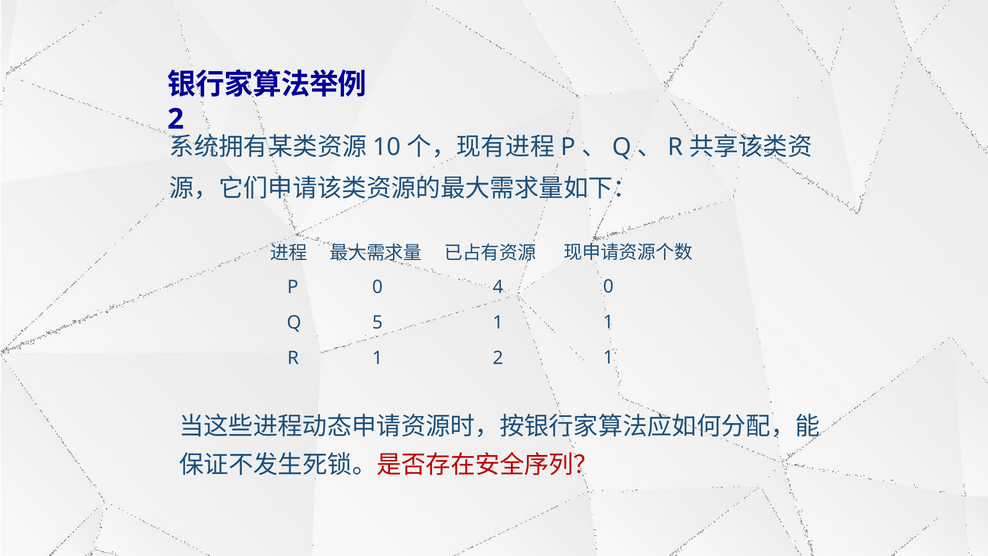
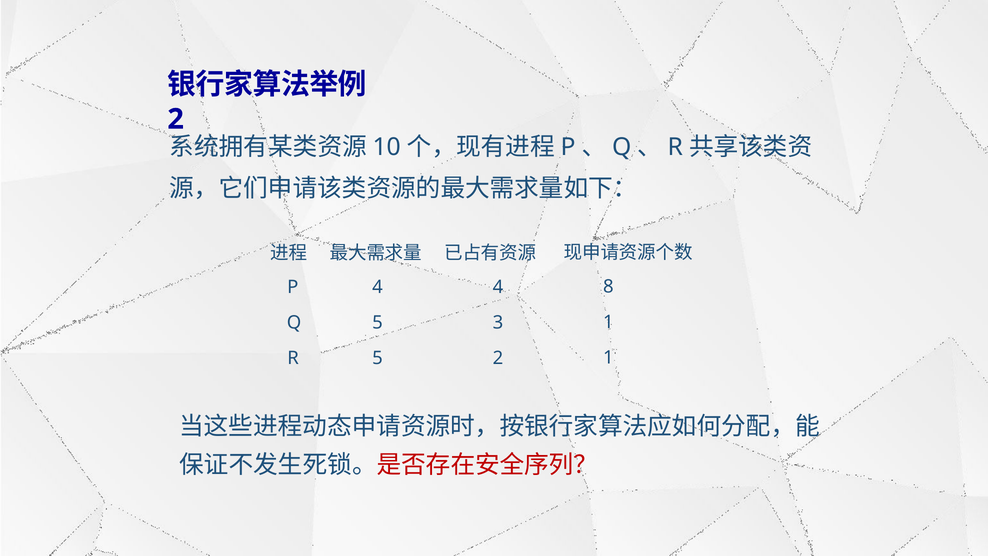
P 0: 0 -> 4
4 0: 0 -> 8
5 1: 1 -> 3
R 1: 1 -> 5
